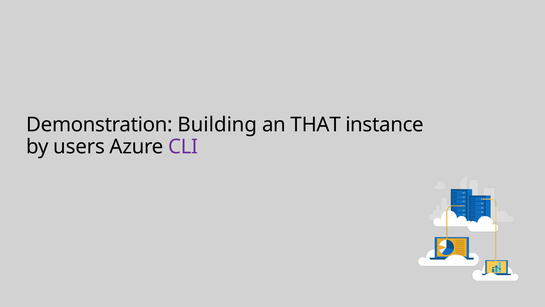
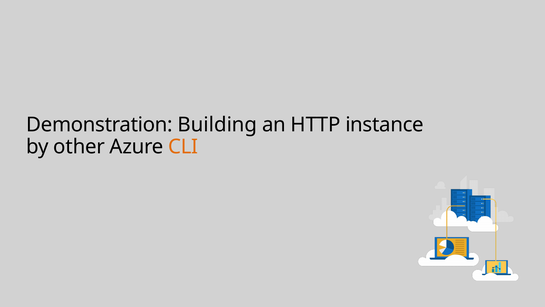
THAT: THAT -> HTTP
users: users -> other
CLI colour: purple -> orange
